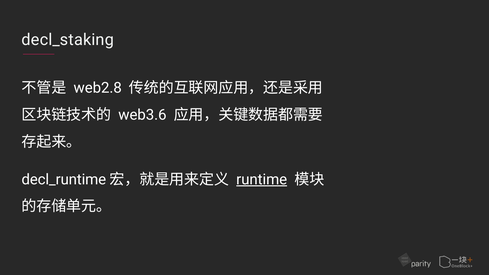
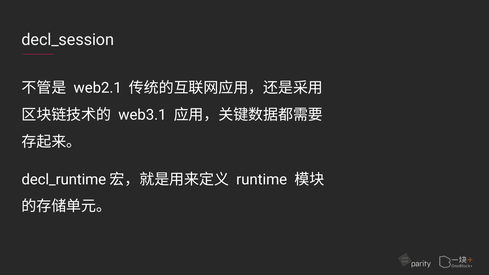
decl_staking: decl_staking -> decl_session
web2.8: web2.8 -> web2.1
web3.6: web3.6 -> web3.1
runtime underline: present -> none
